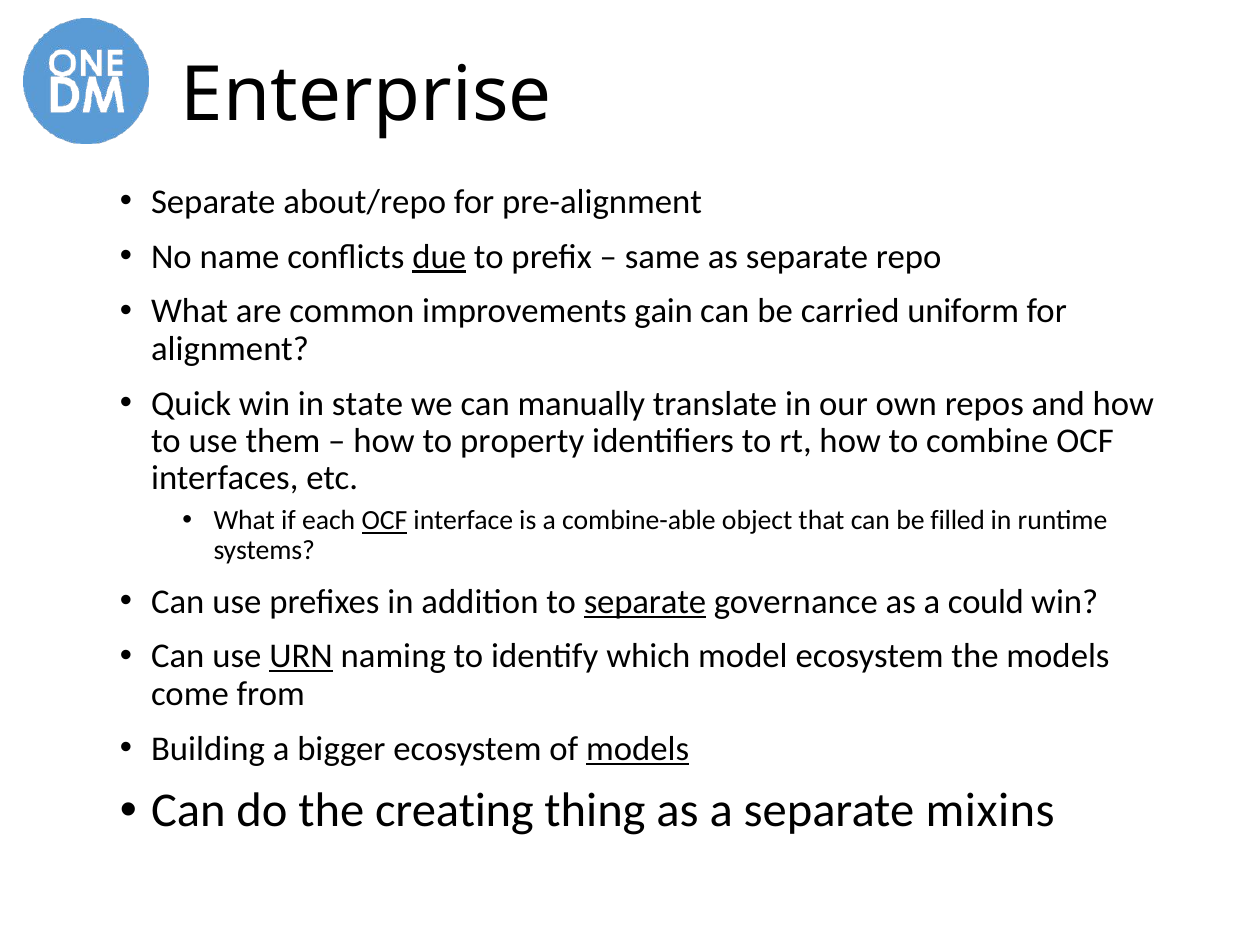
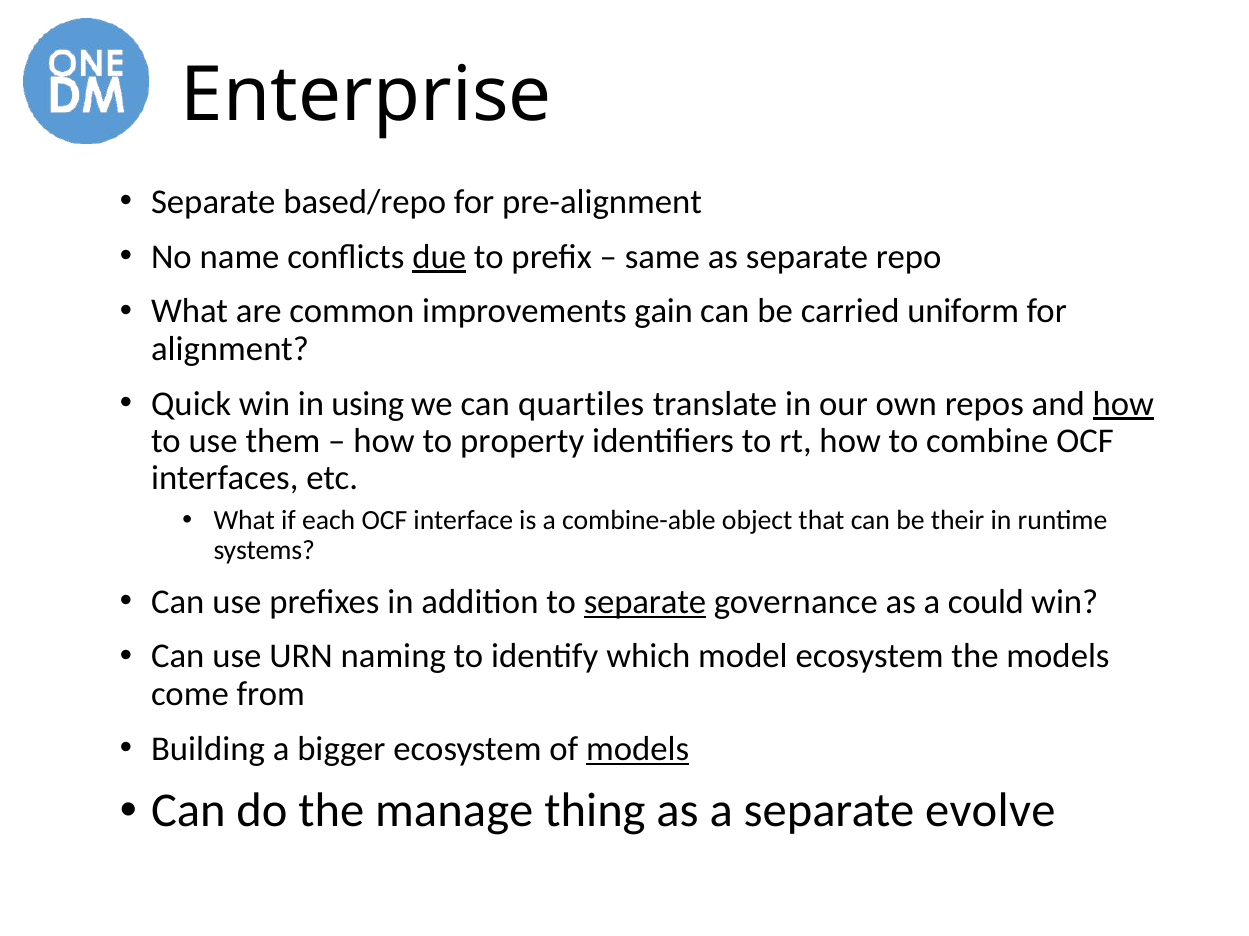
about/repo: about/repo -> based/repo
state: state -> using
manually: manually -> quartiles
how at (1123, 404) underline: none -> present
OCF at (384, 521) underline: present -> none
filled: filled -> their
URN underline: present -> none
creating: creating -> manage
mixins: mixins -> evolve
